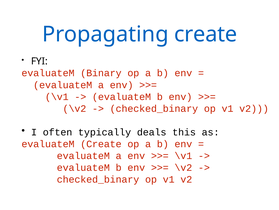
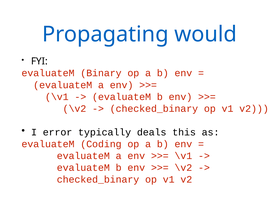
Propagating create: create -> would
often: often -> error
evaluateM Create: Create -> Coding
